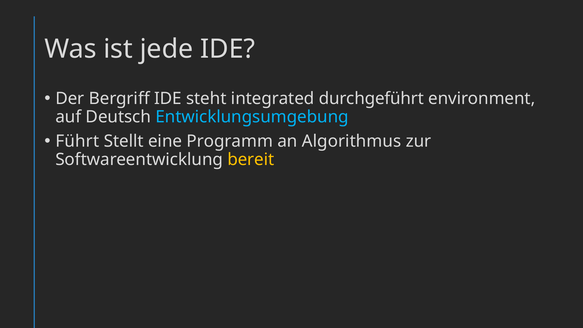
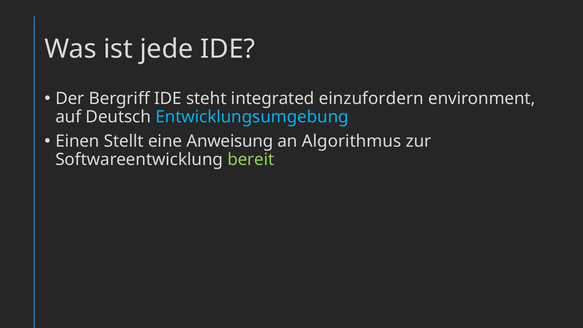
durchgeführt: durchgeführt -> einzufordern
Führt: Führt -> Einen
Programm: Programm -> Anweisung
bereit colour: yellow -> light green
